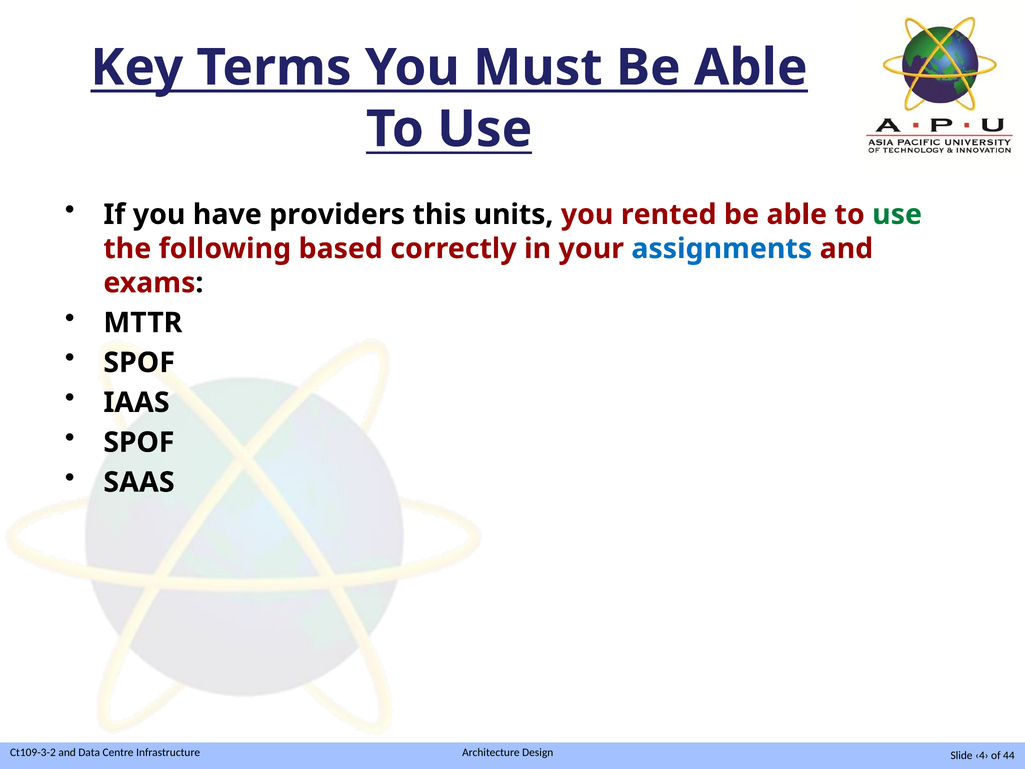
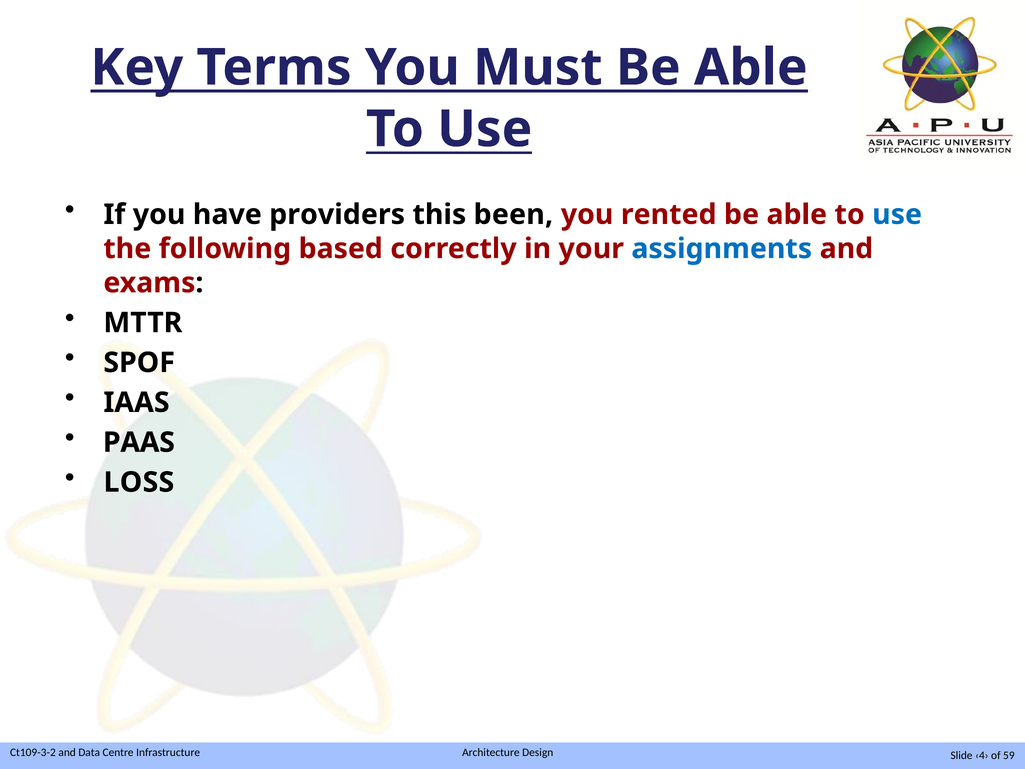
units: units -> been
use at (897, 214) colour: green -> blue
SPOF at (139, 442): SPOF -> PAAS
SAAS: SAAS -> LOSS
44: 44 -> 59
